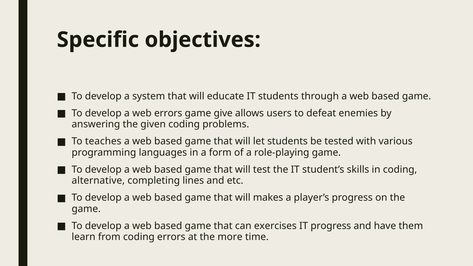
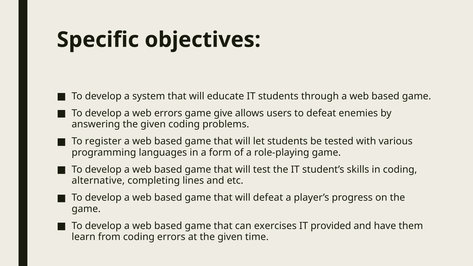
teaches: teaches -> register
will makes: makes -> defeat
IT progress: progress -> provided
at the more: more -> given
